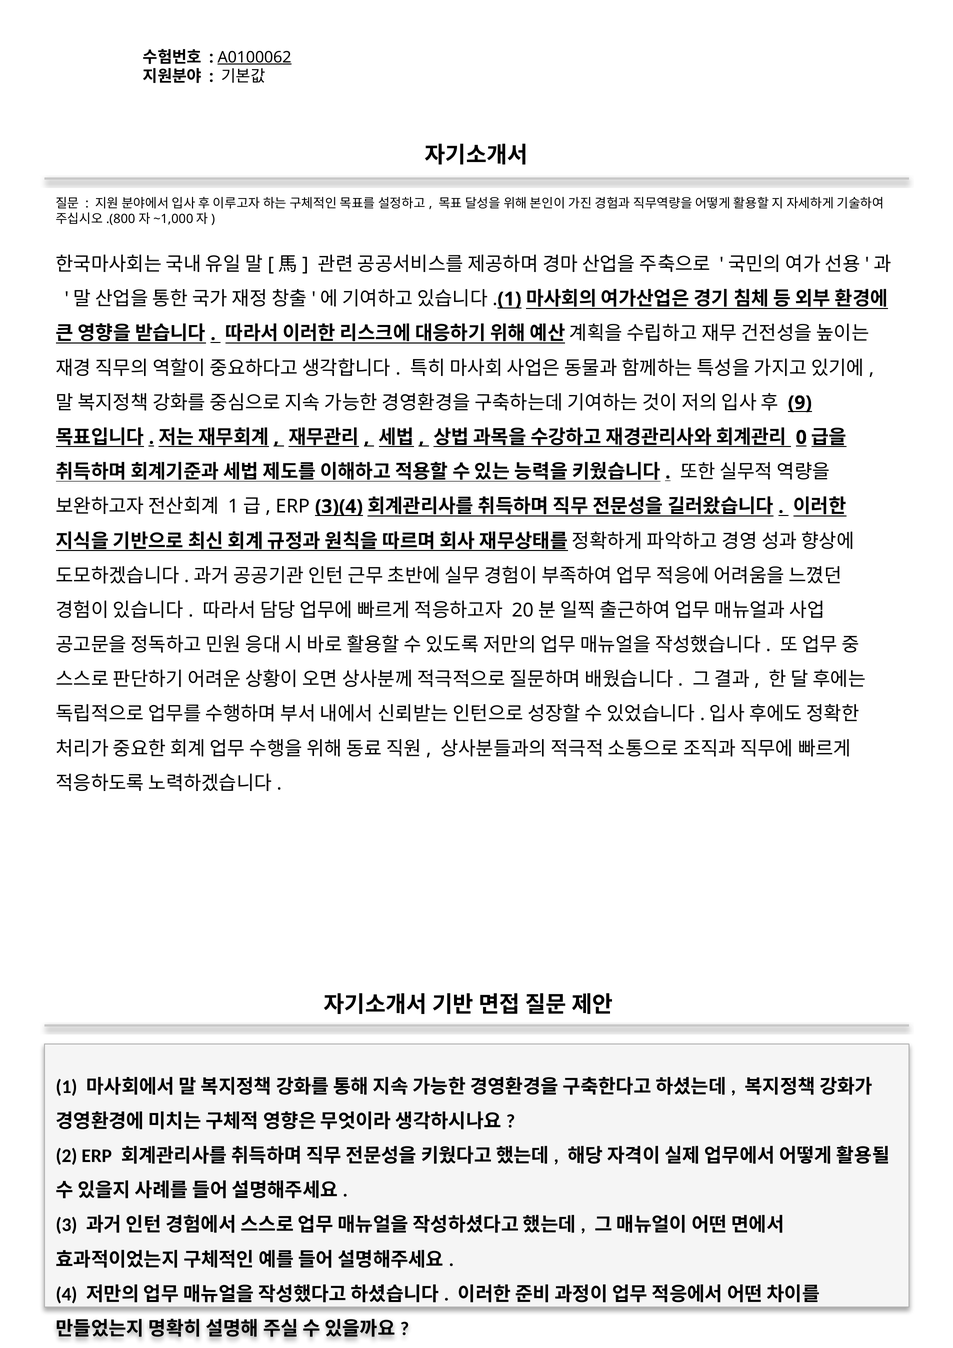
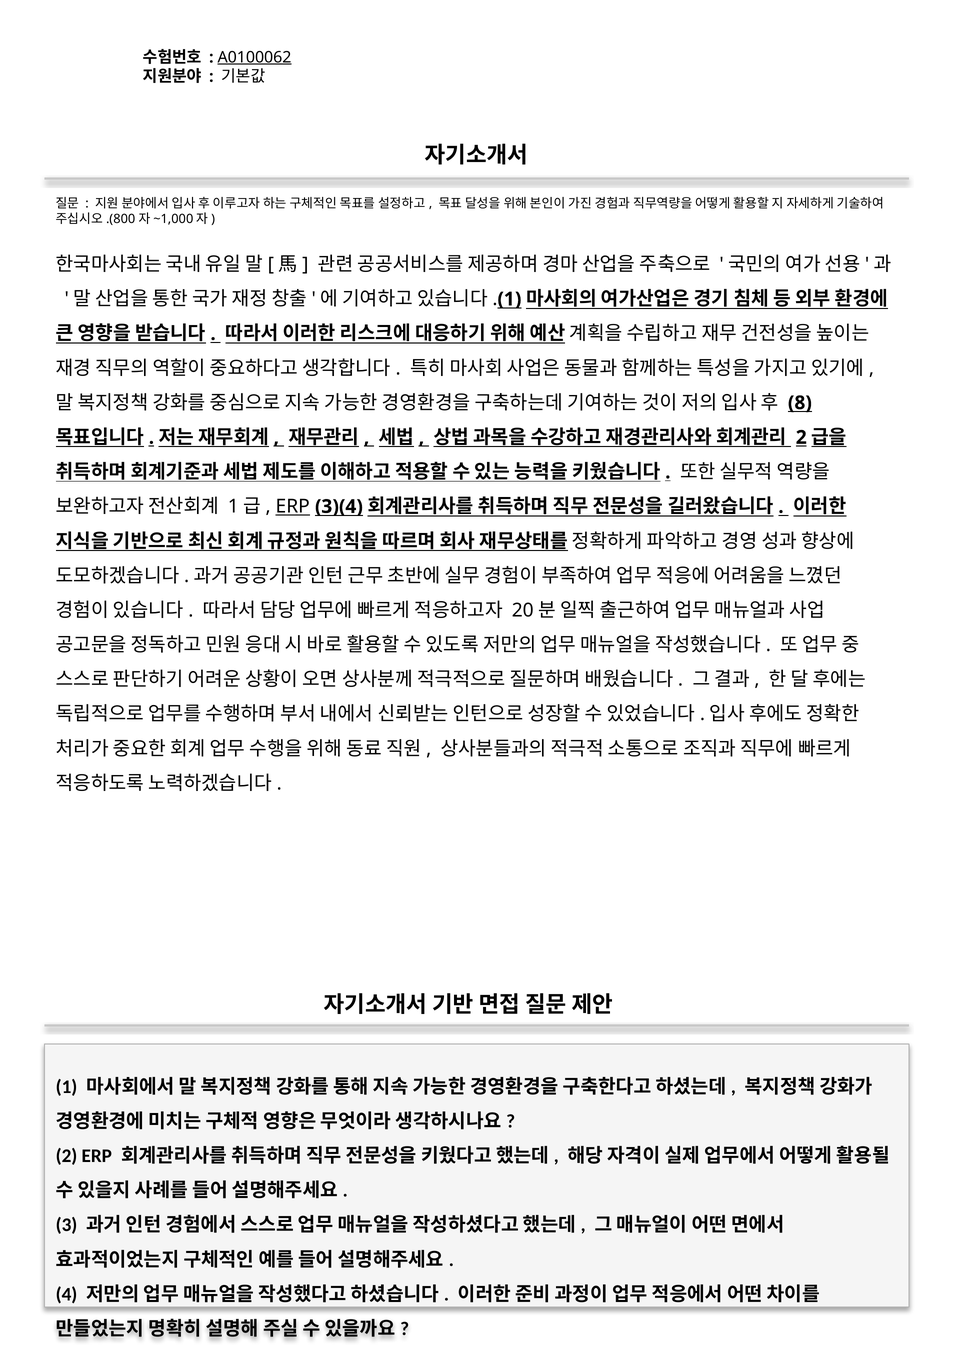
9: 9 -> 8
0 at (801, 437): 0 -> 2
ERP at (293, 507) underline: none -> present
